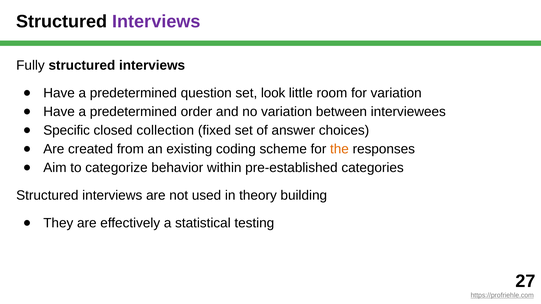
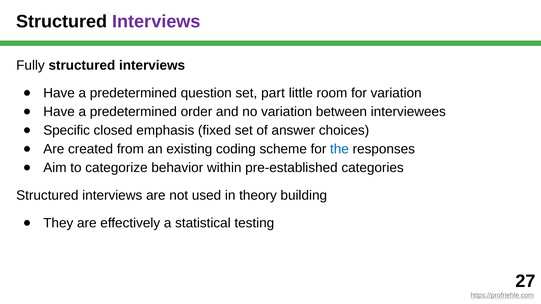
look: look -> part
collection: collection -> emphasis
the colour: orange -> blue
